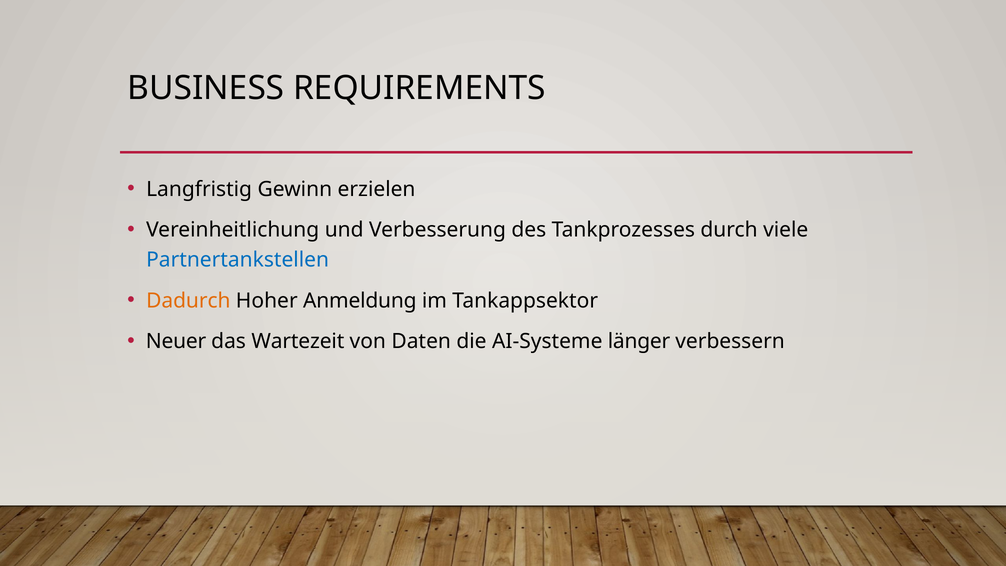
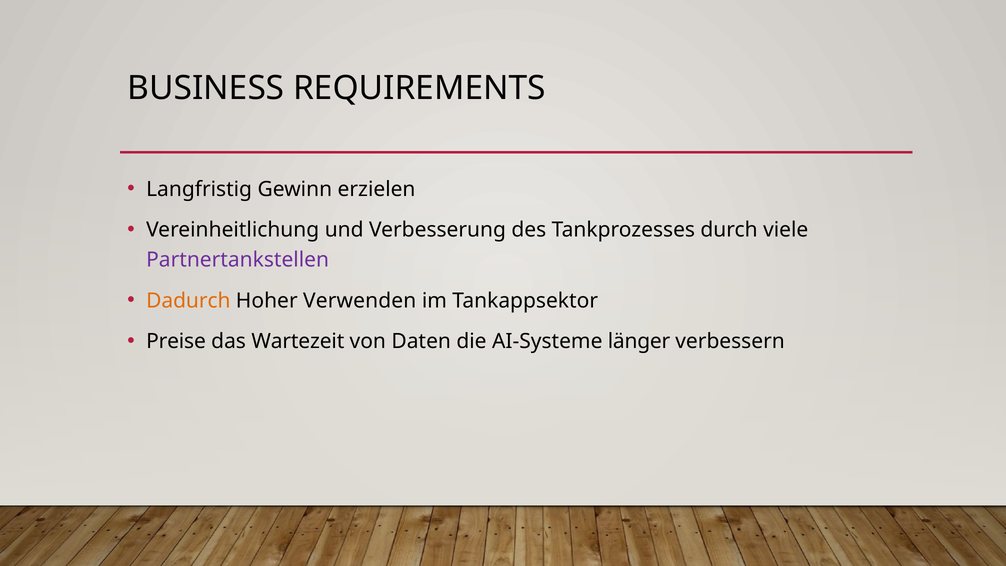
Partnertankstellen colour: blue -> purple
Anmeldung: Anmeldung -> Verwenden
Neuer: Neuer -> Preise
